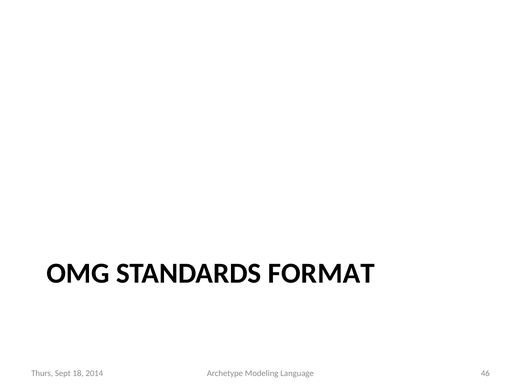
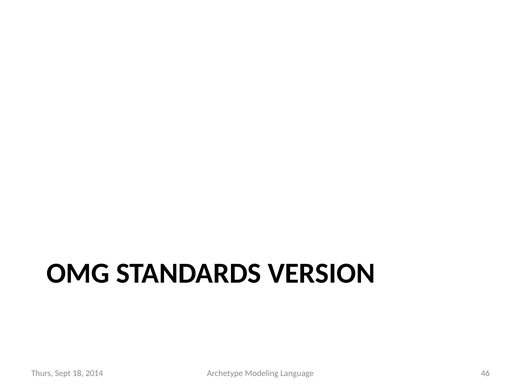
FORMAT: FORMAT -> VERSION
